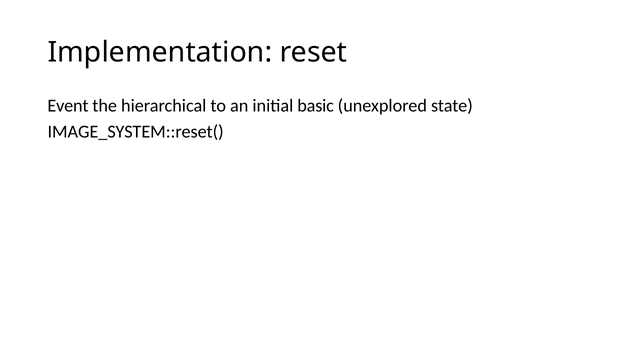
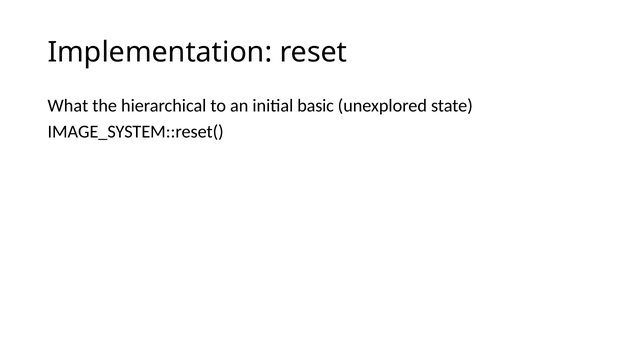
Event: Event -> What
